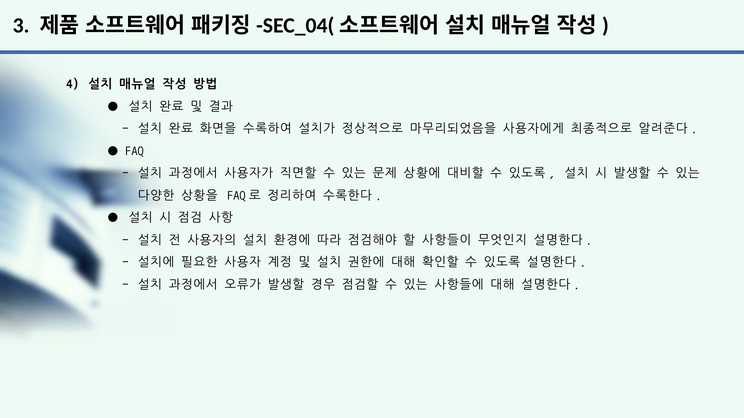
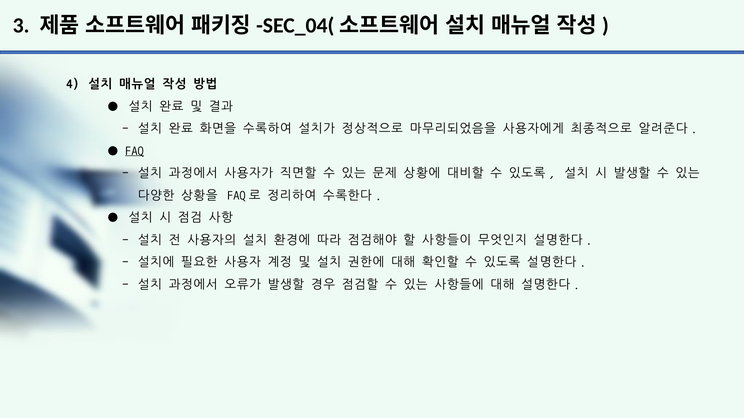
FAQ underline: none -> present
